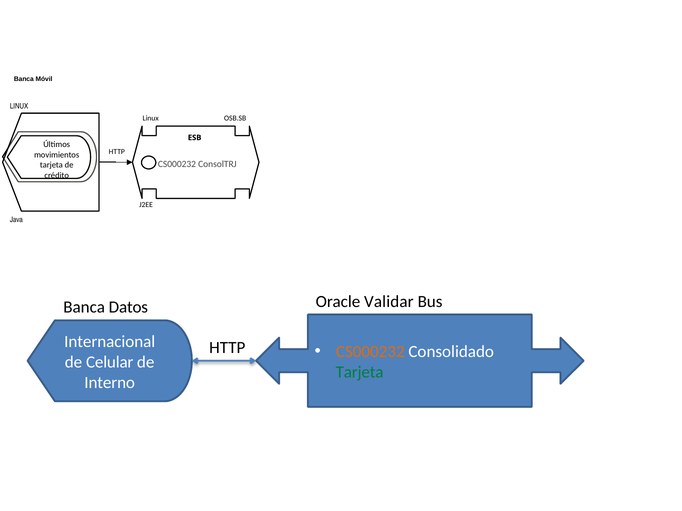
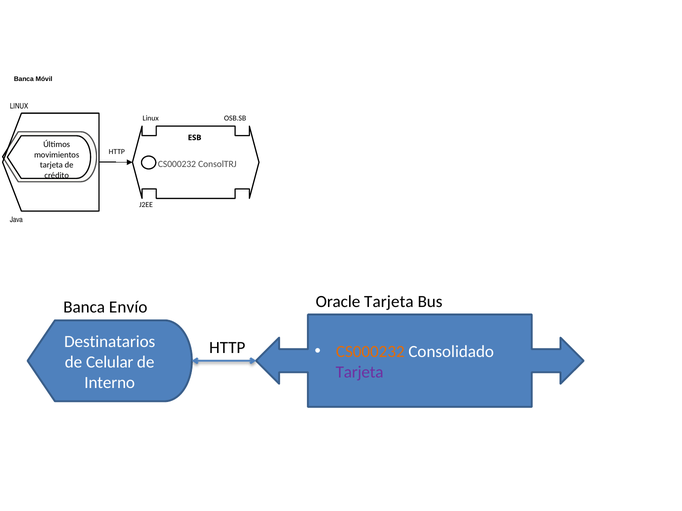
Oracle Validar: Validar -> Tarjeta
Datos: Datos -> Envío
Internacional: Internacional -> Destinatarios
Tarjeta at (360, 372) colour: green -> purple
